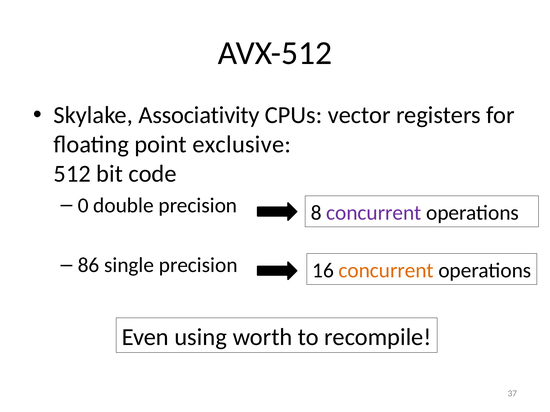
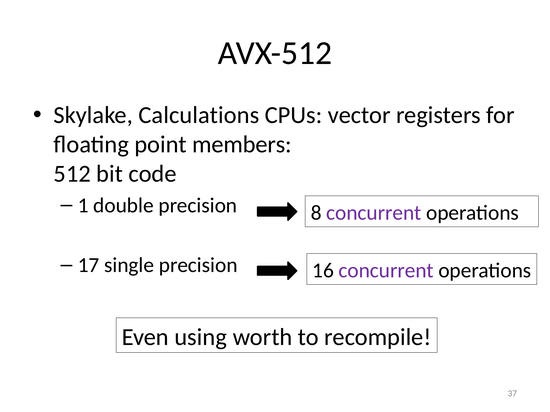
Associativity: Associativity -> Calculations
exclusive: exclusive -> members
0: 0 -> 1
86: 86 -> 17
concurrent at (386, 271) colour: orange -> purple
